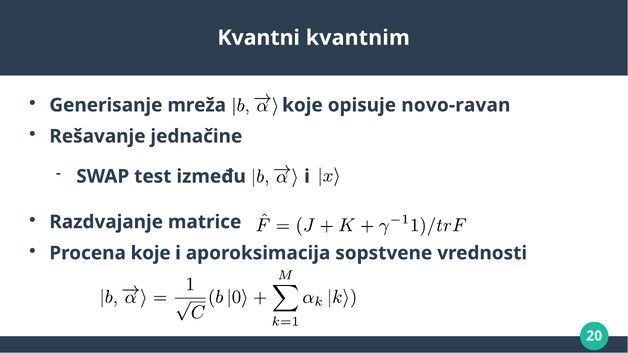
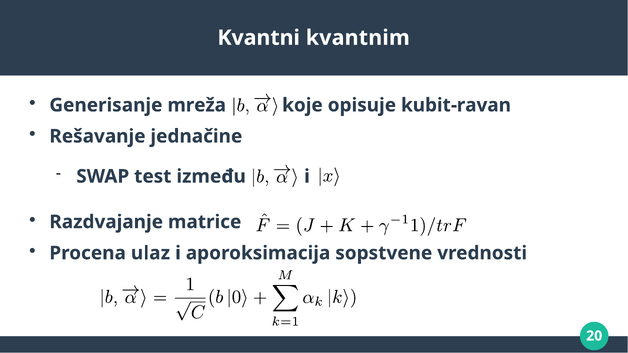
novo-ravan: novo-ravan -> kubit-ravan
Procena koje: koje -> ulaz
